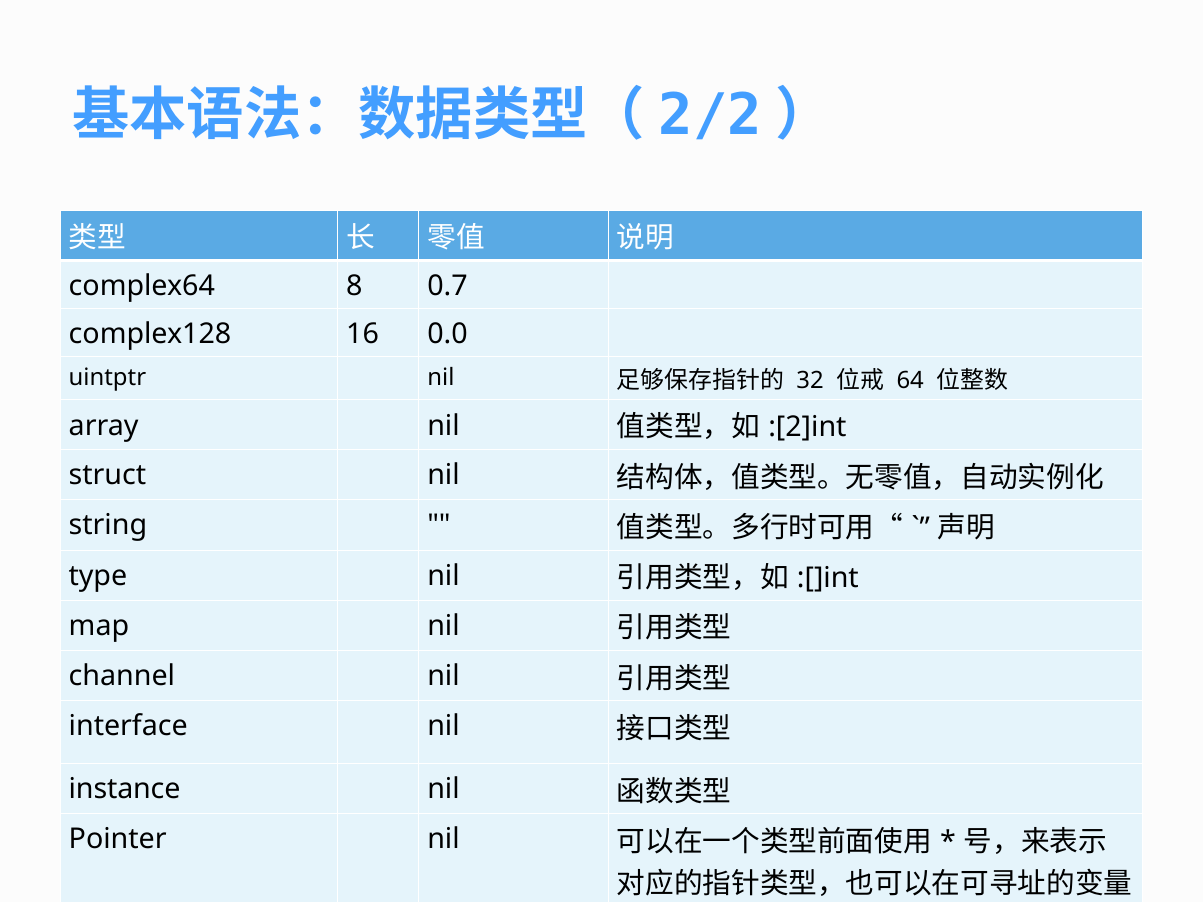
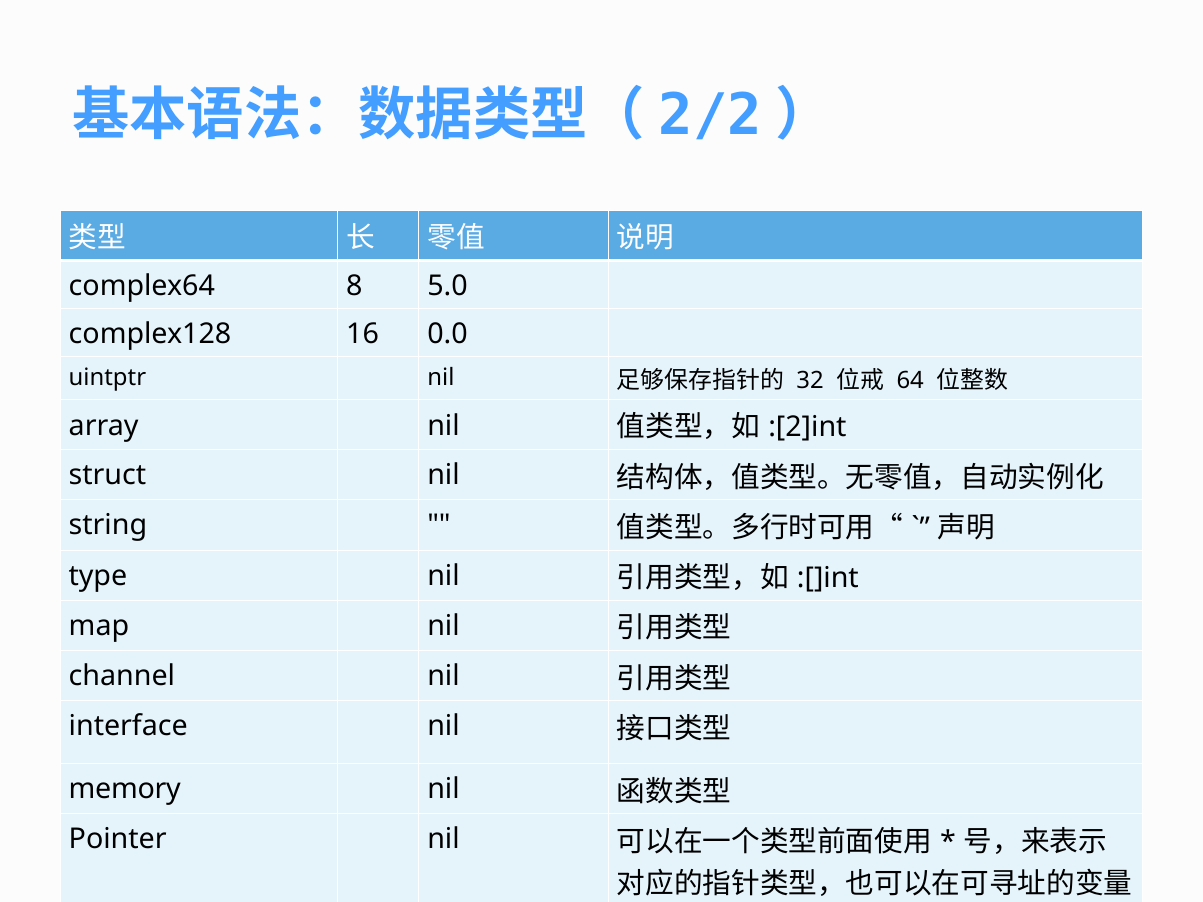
0.7: 0.7 -> 5.0
instance: instance -> memory
